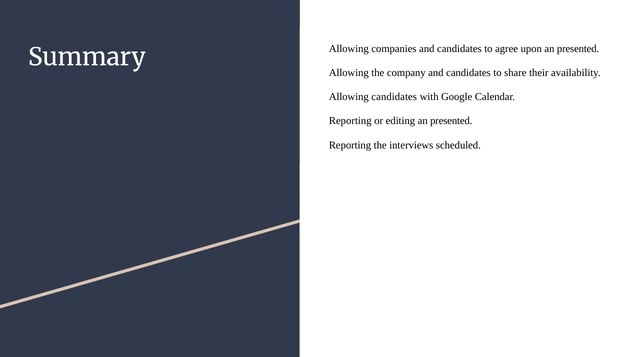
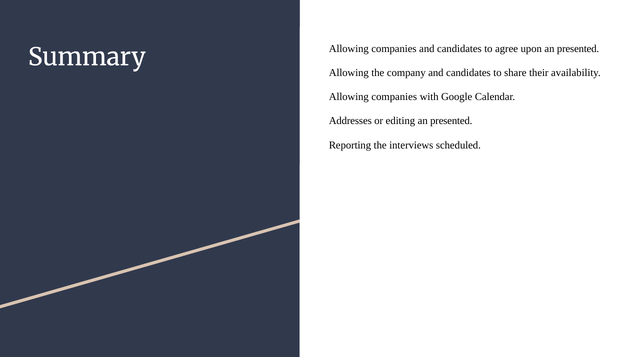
candidates at (394, 97): candidates -> companies
Reporting at (350, 121): Reporting -> Addresses
